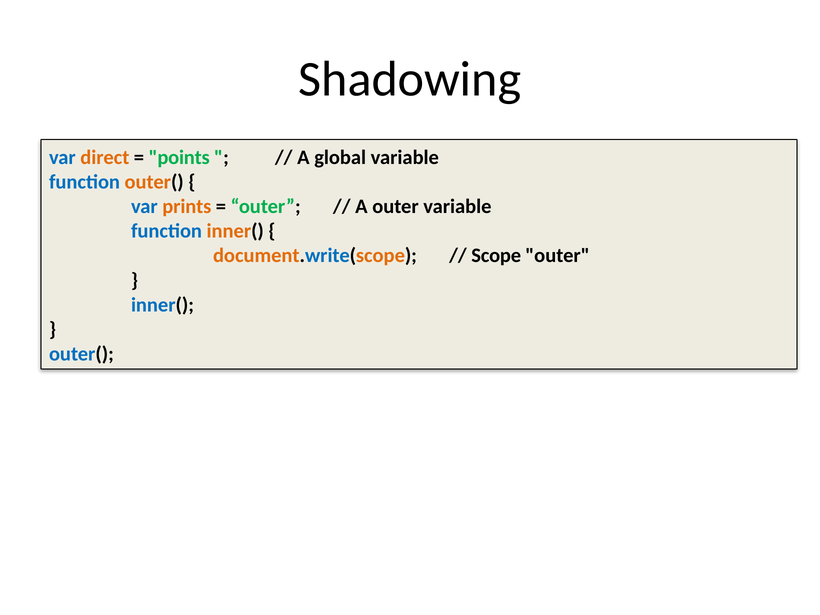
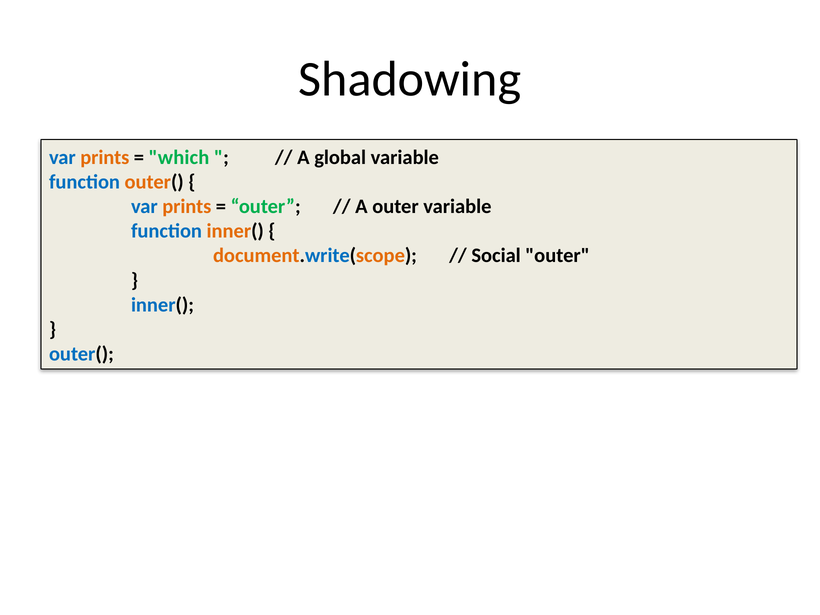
direct at (105, 157): direct -> prints
points: points -> which
Scope: Scope -> Social
